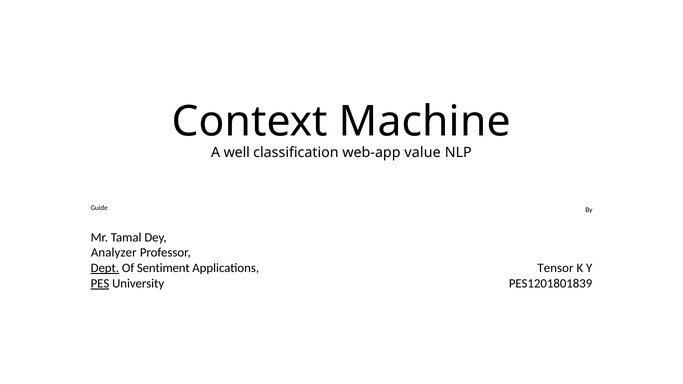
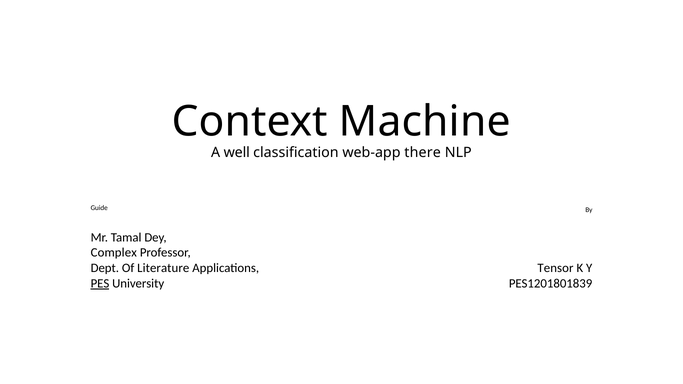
value: value -> there
Analyzer: Analyzer -> Complex
Dept underline: present -> none
Sentiment: Sentiment -> Literature
